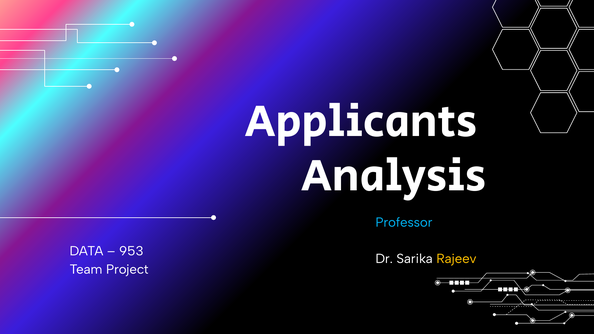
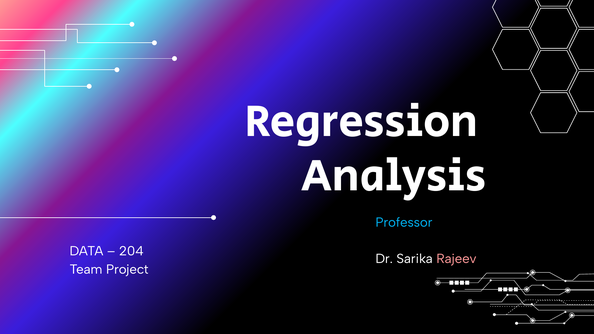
Applicants: Applicants -> Regression
953: 953 -> 204
Rajeev colour: yellow -> pink
